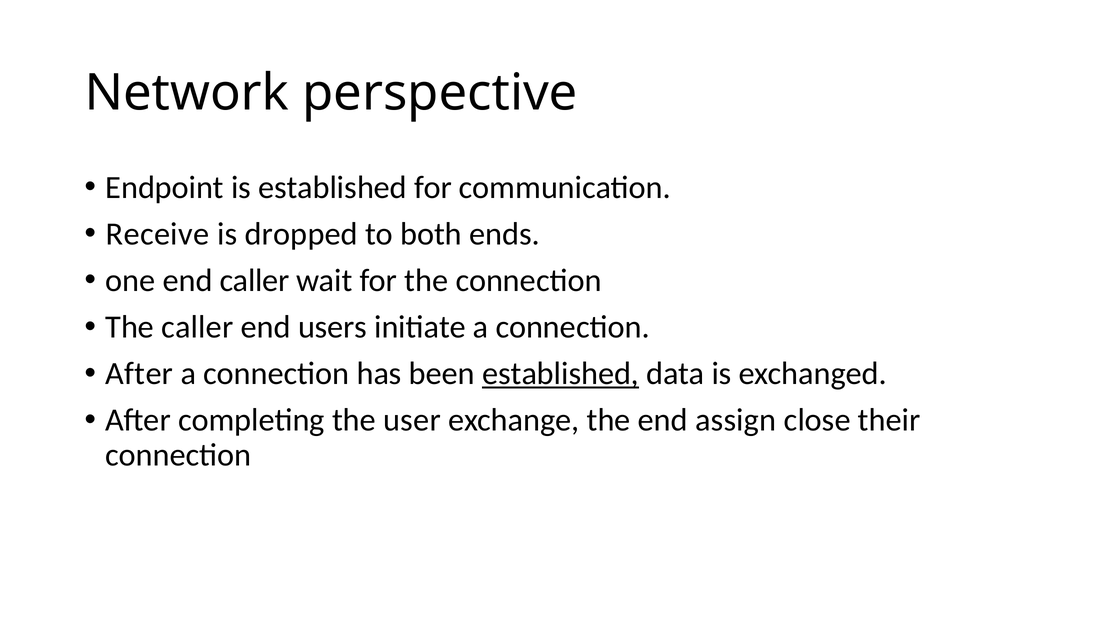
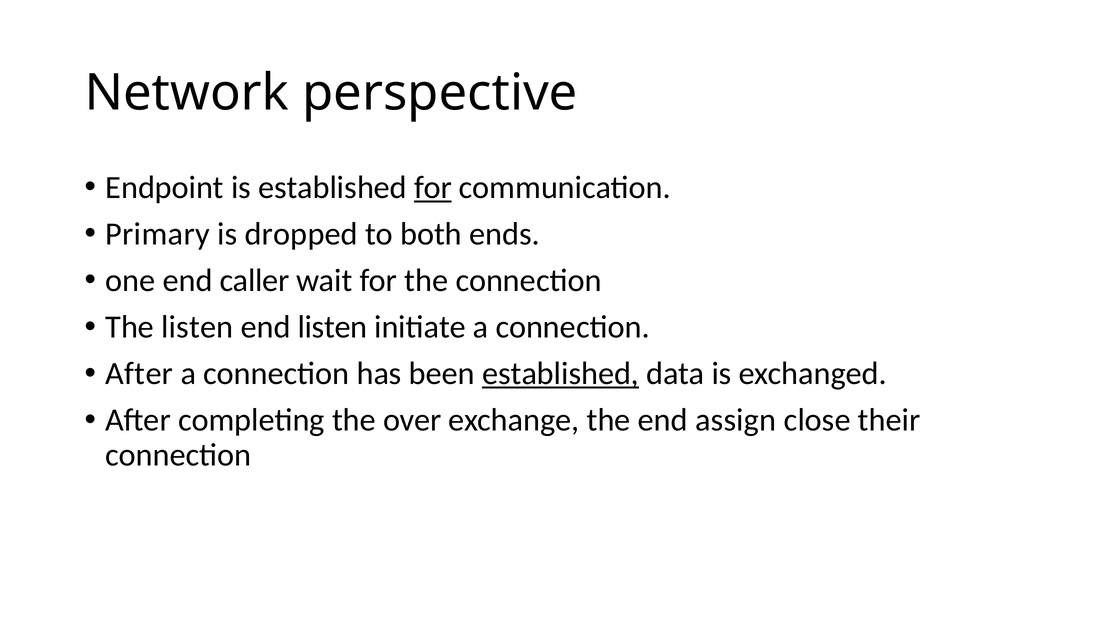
for at (433, 188) underline: none -> present
Receive: Receive -> Primary
The caller: caller -> listen
end users: users -> listen
user: user -> over
